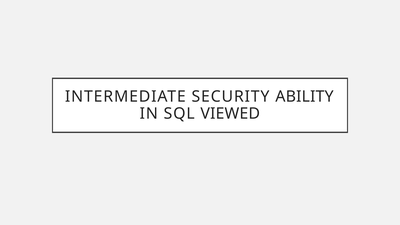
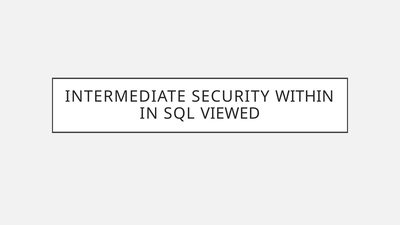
ABILITY: ABILITY -> WITHIN
